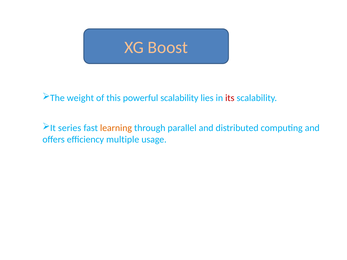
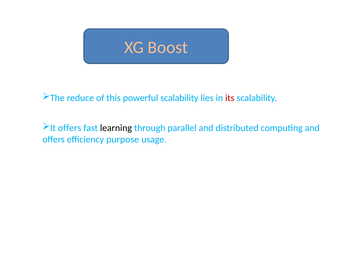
weight: weight -> reduce
It series: series -> offers
learning colour: orange -> black
multiple: multiple -> purpose
